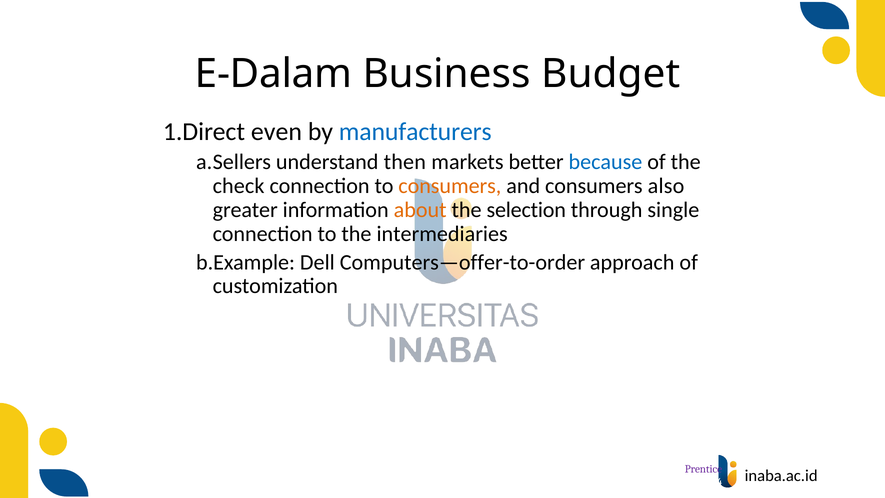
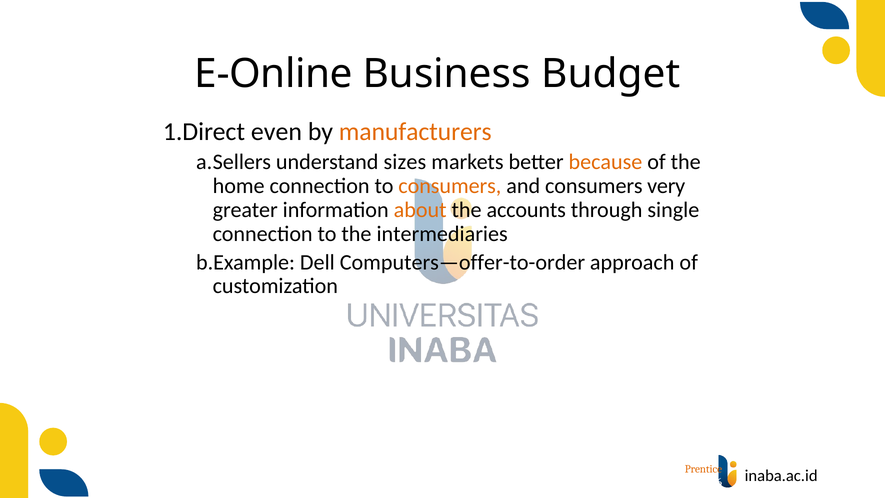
E-Dalam: E-Dalam -> E-Online
manufacturers colour: blue -> orange
then: then -> sizes
because colour: blue -> orange
check: check -> home
also: also -> very
selection: selection -> accounts
Prentice colour: purple -> orange
2004: 2004 -> 2046
